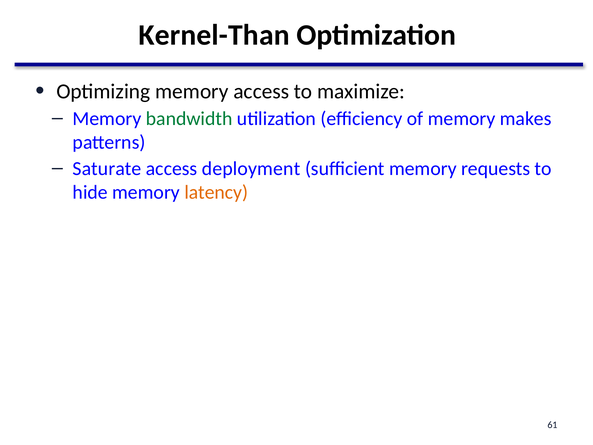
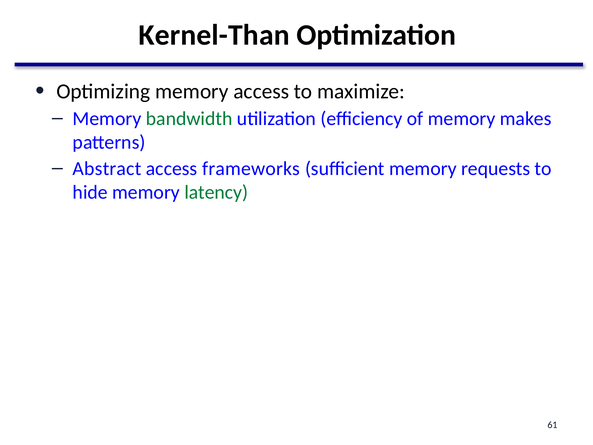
Saturate: Saturate -> Abstract
deployment: deployment -> frameworks
latency colour: orange -> green
